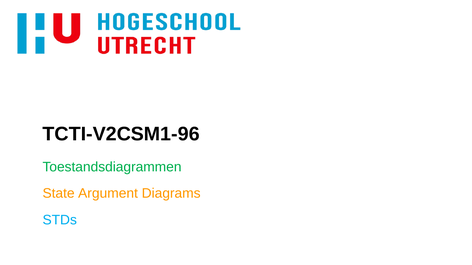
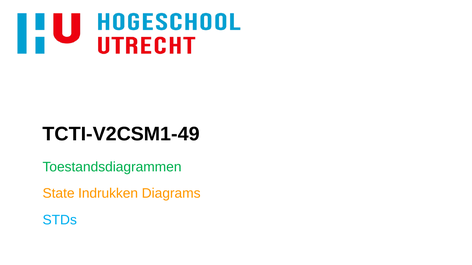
TCTI-V2CSM1-96: TCTI-V2CSM1-96 -> TCTI-V2CSM1-49
Argument: Argument -> Indrukken
